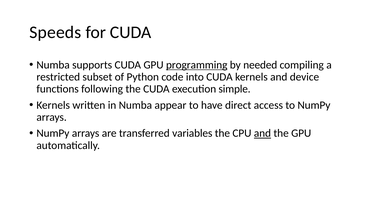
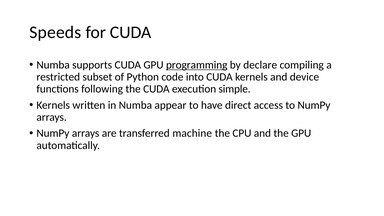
needed: needed -> declare
variables: variables -> machine
and at (262, 133) underline: present -> none
